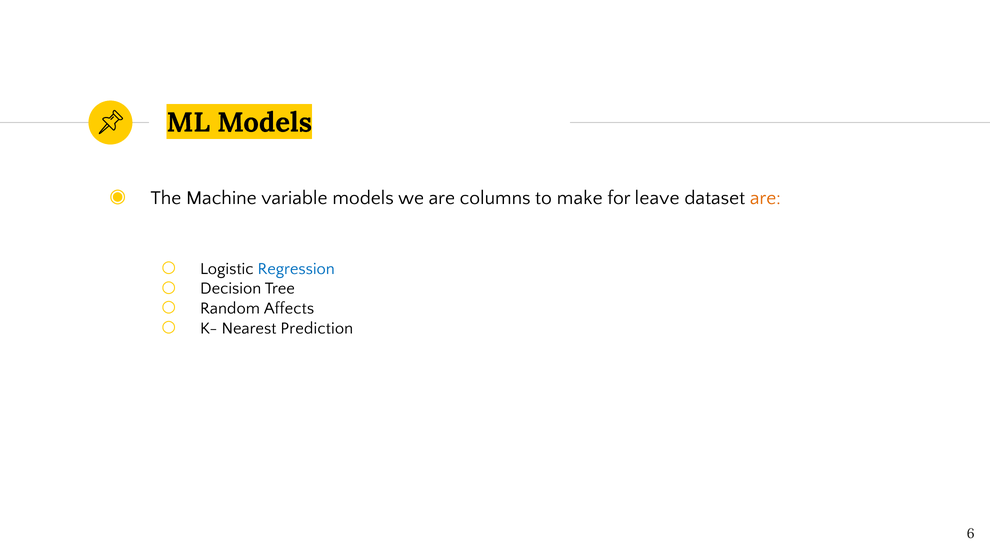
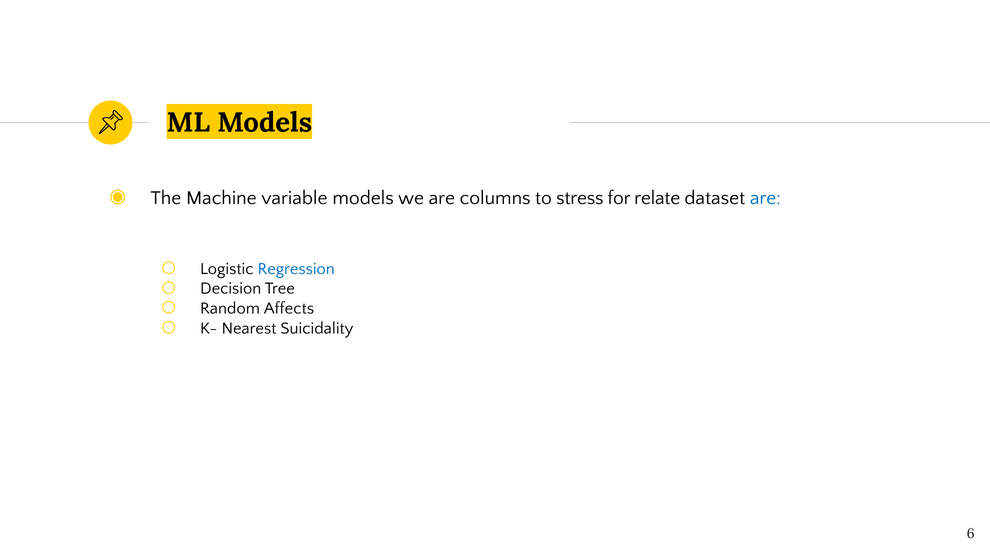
make: make -> stress
leave: leave -> relate
are at (765, 198) colour: orange -> blue
Prediction: Prediction -> Suicidality
